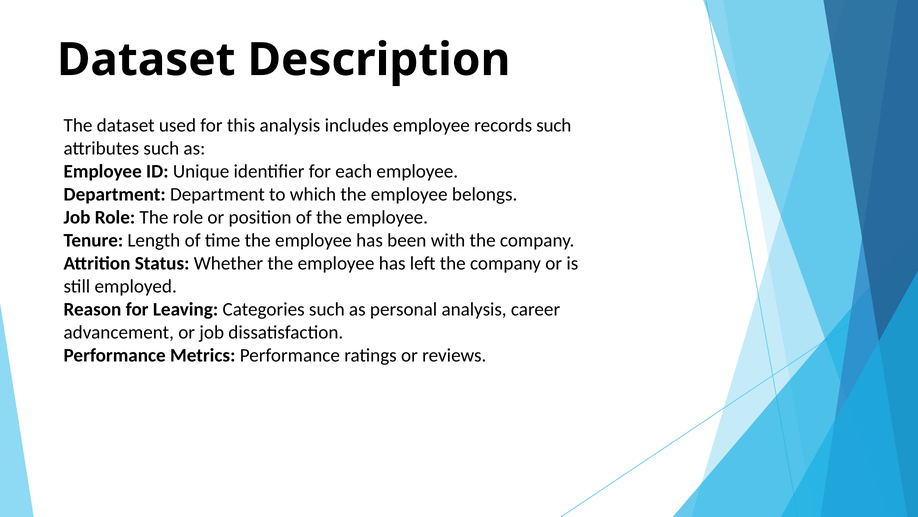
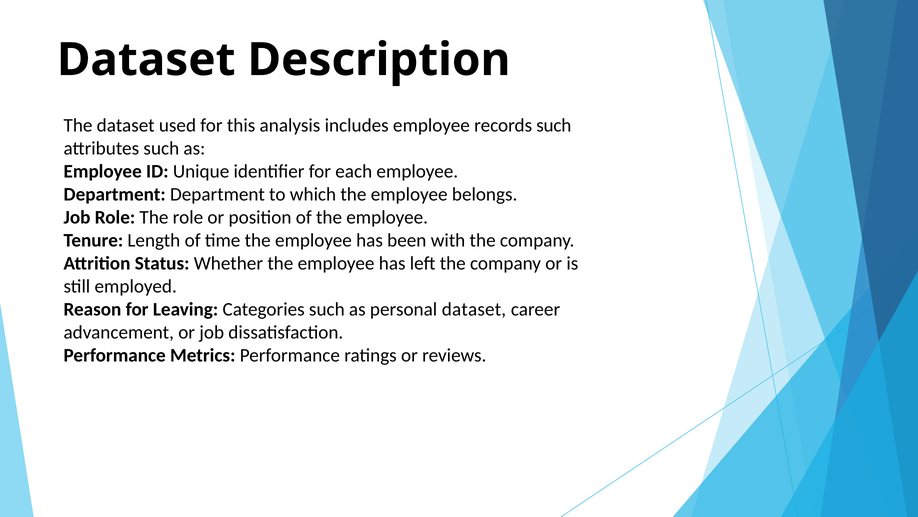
personal analysis: analysis -> dataset
